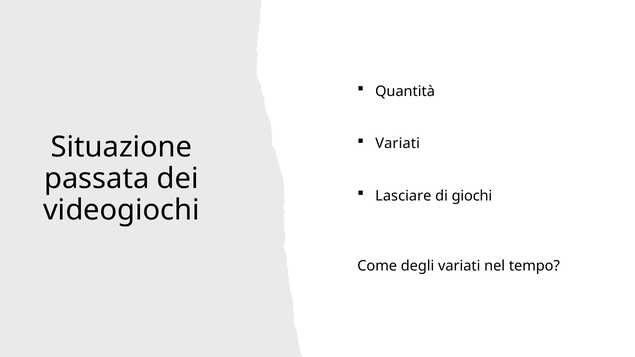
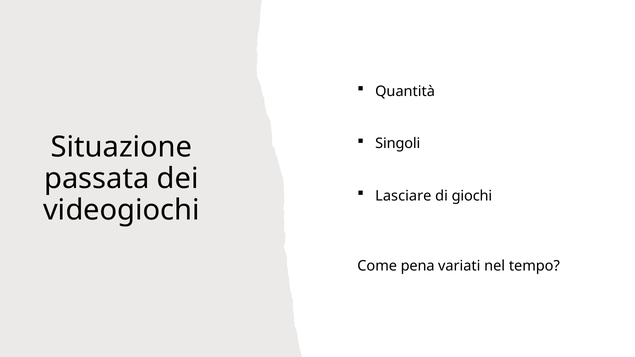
Variati at (398, 144): Variati -> Singoli
degli: degli -> pena
